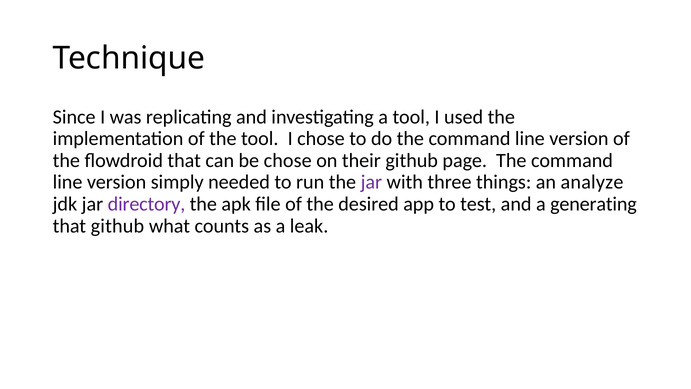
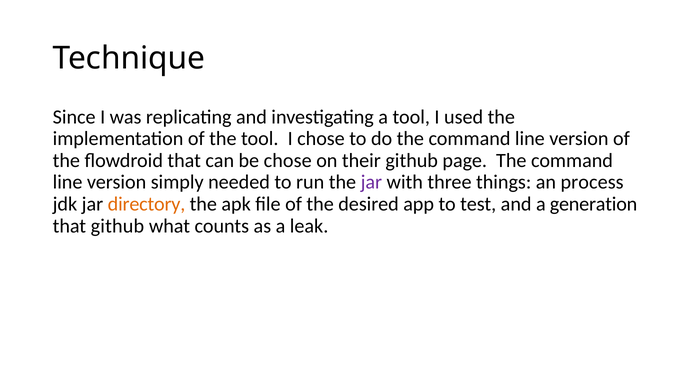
analyze: analyze -> process
directory colour: purple -> orange
generating: generating -> generation
